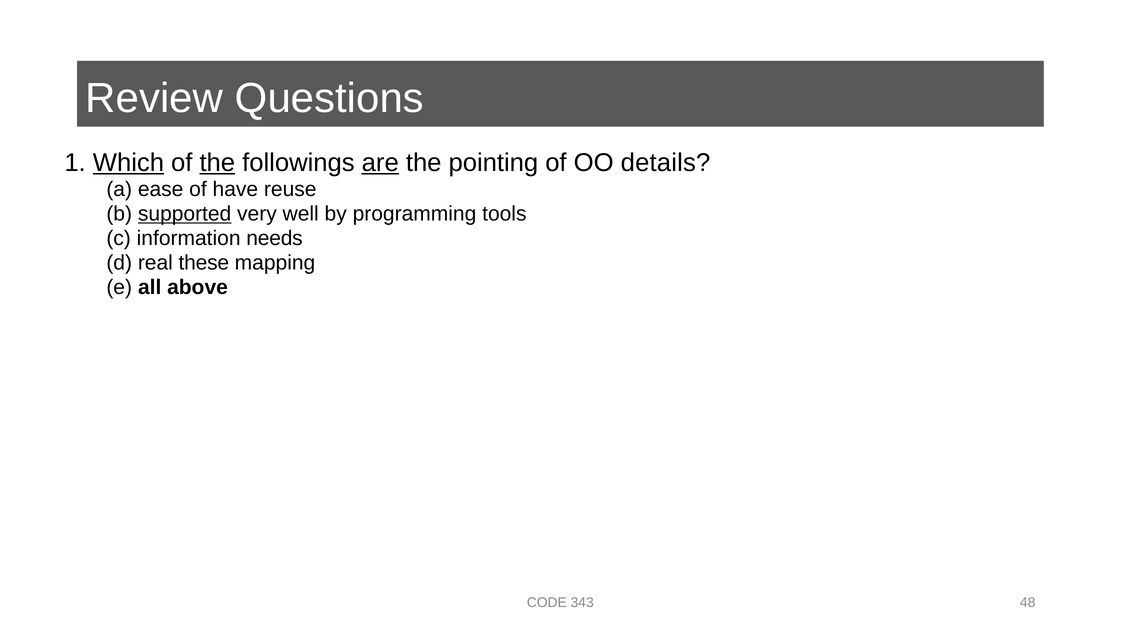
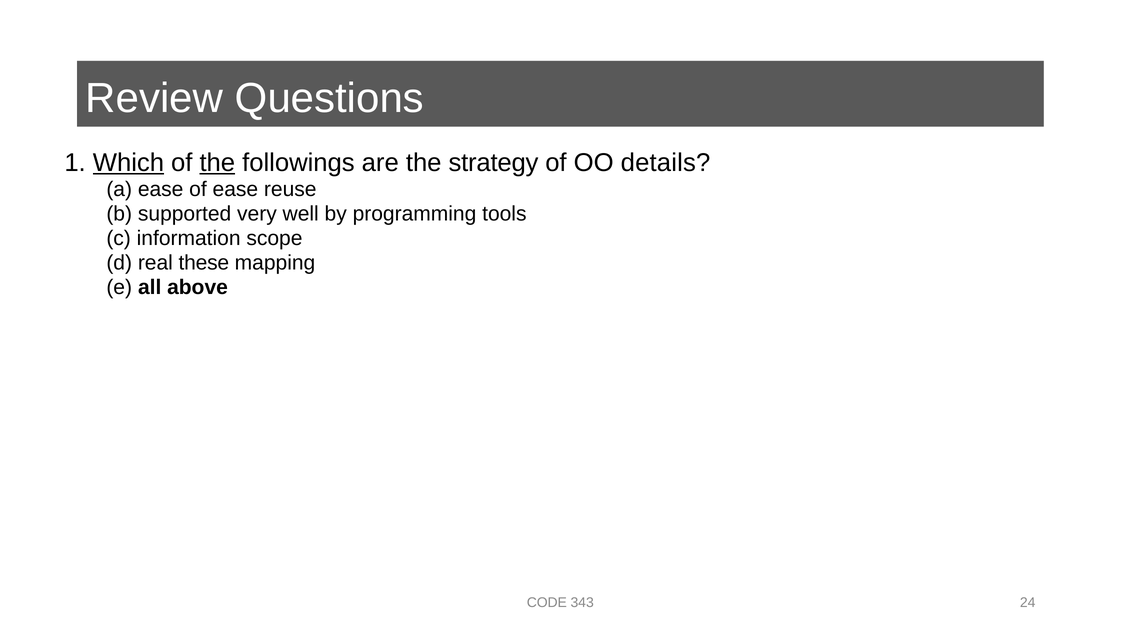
are underline: present -> none
pointing: pointing -> strategy
of have: have -> ease
supported underline: present -> none
needs: needs -> scope
48: 48 -> 24
